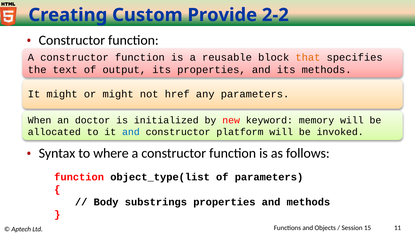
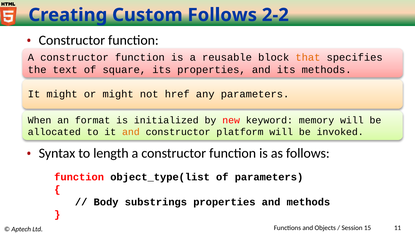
Custom Provide: Provide -> Follows
output: output -> square
doctor: doctor -> format
and at (131, 132) colour: blue -> orange
where: where -> length
